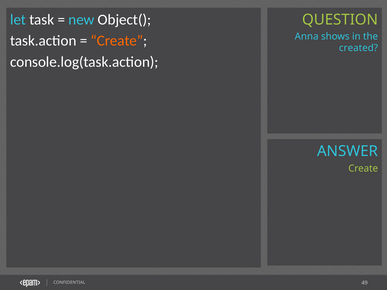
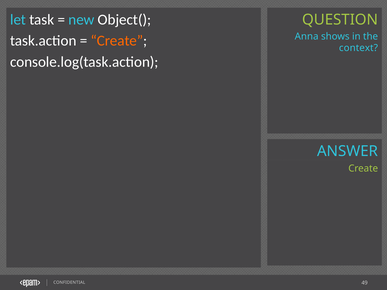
created: created -> context
